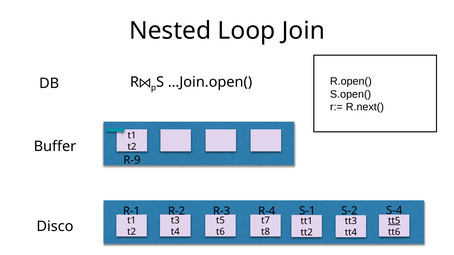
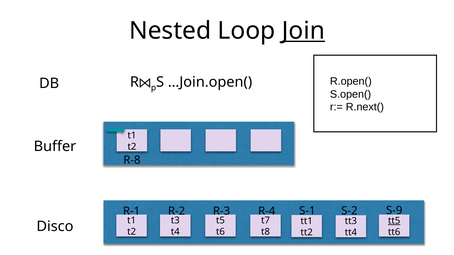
Join underline: none -> present
R-9: R-9 -> R-8
S-4: S-4 -> S-9
